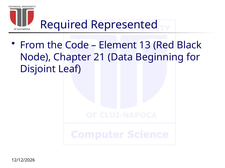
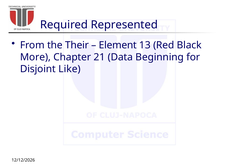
Code: Code -> Their
Node: Node -> More
Leaf: Leaf -> Like
